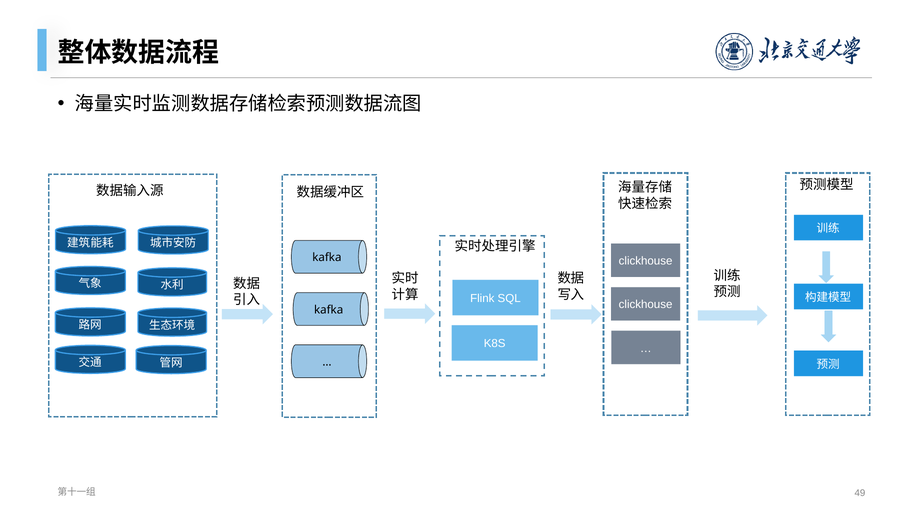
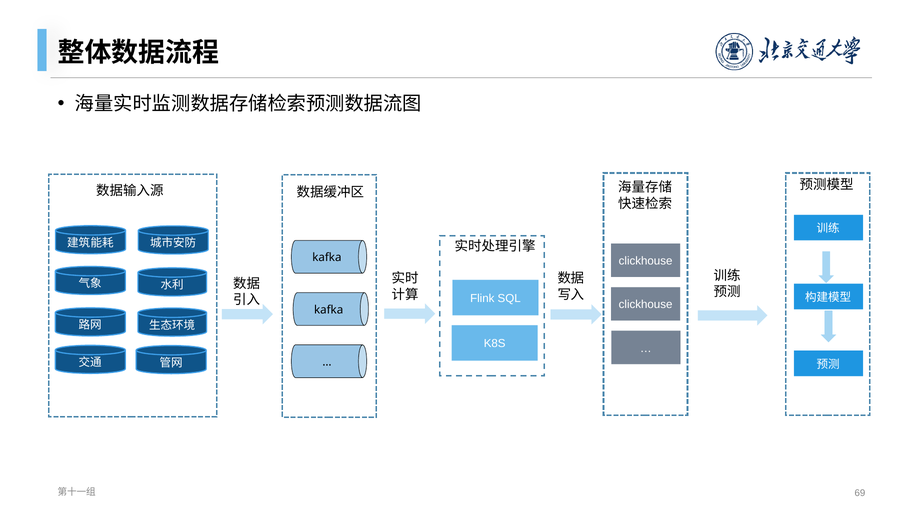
49: 49 -> 69
